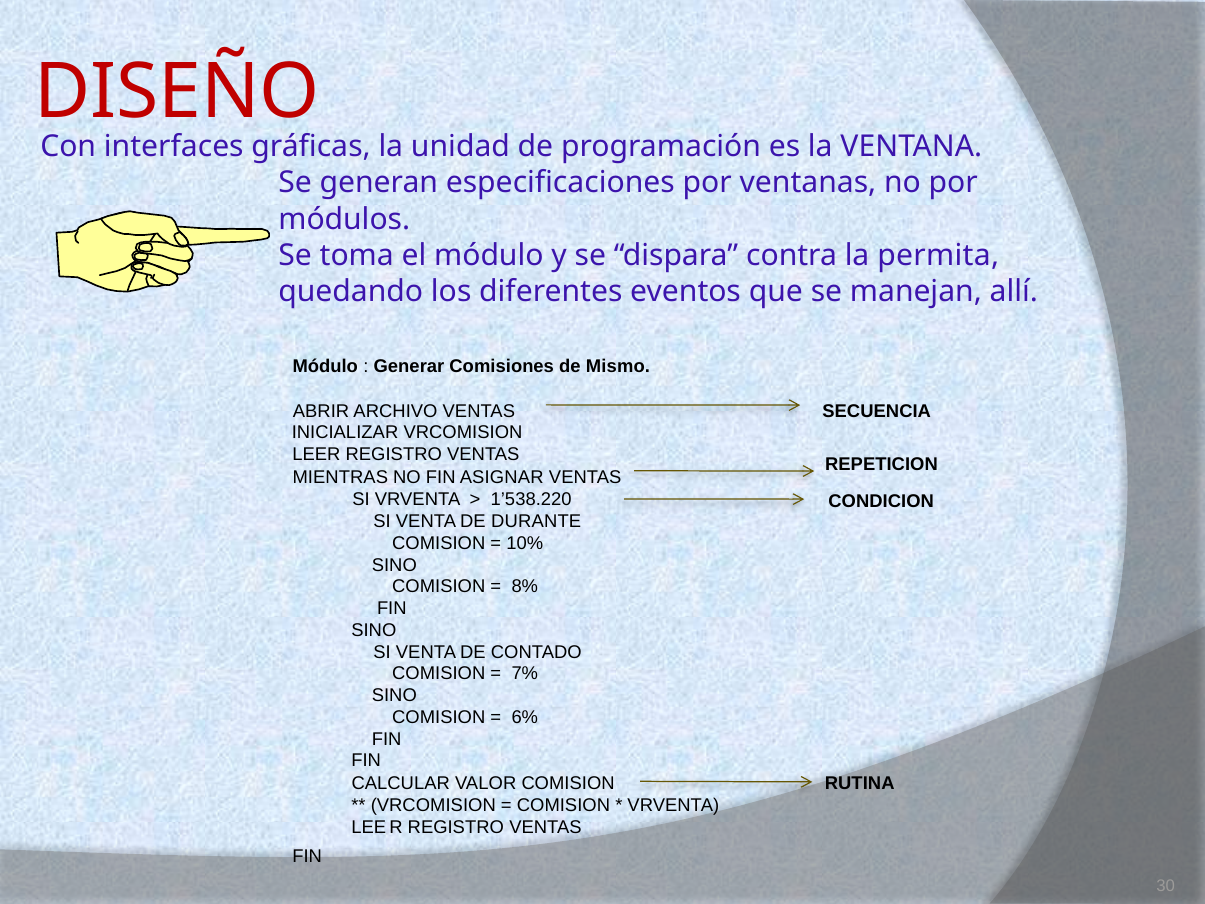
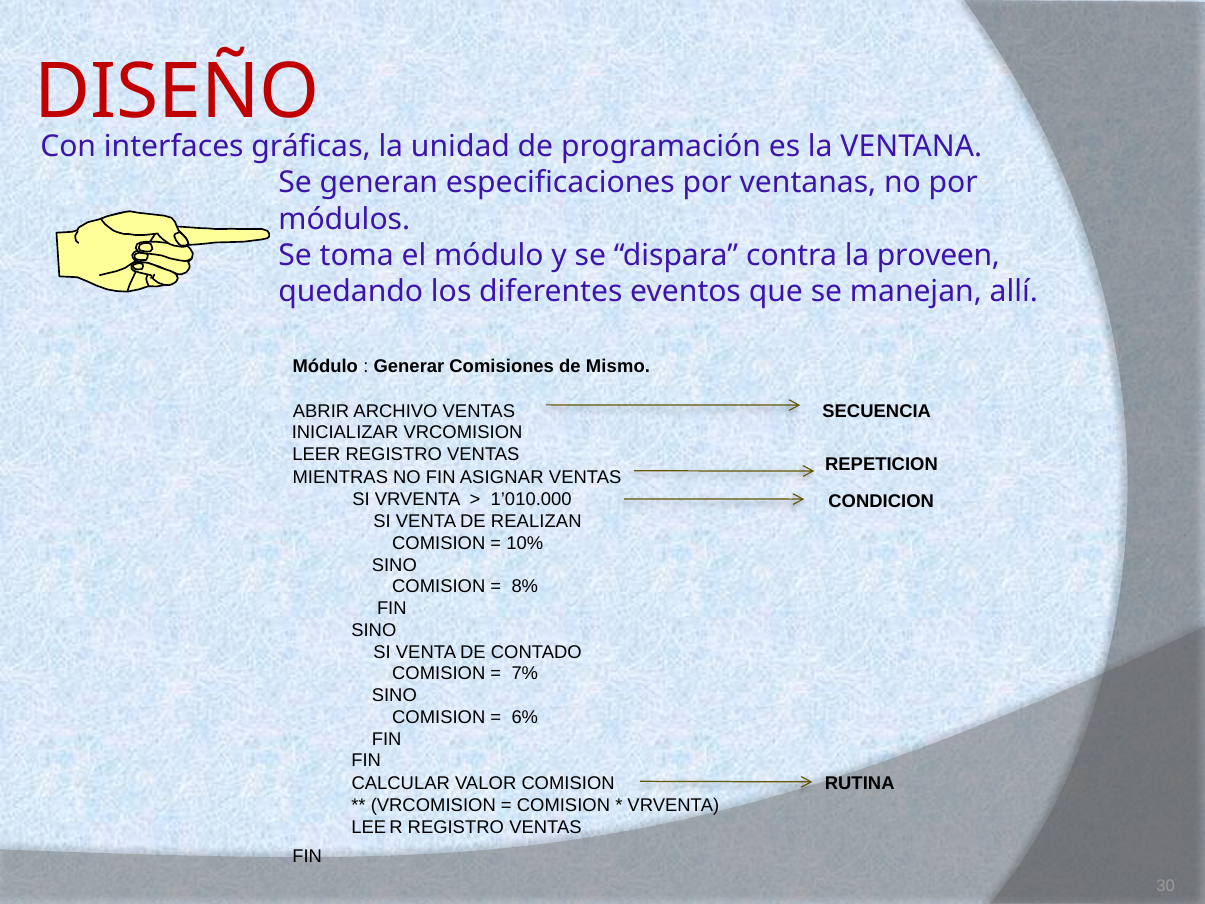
permita: permita -> proveen
1’538.220: 1’538.220 -> 1’010.000
DURANTE: DURANTE -> REALIZAN
